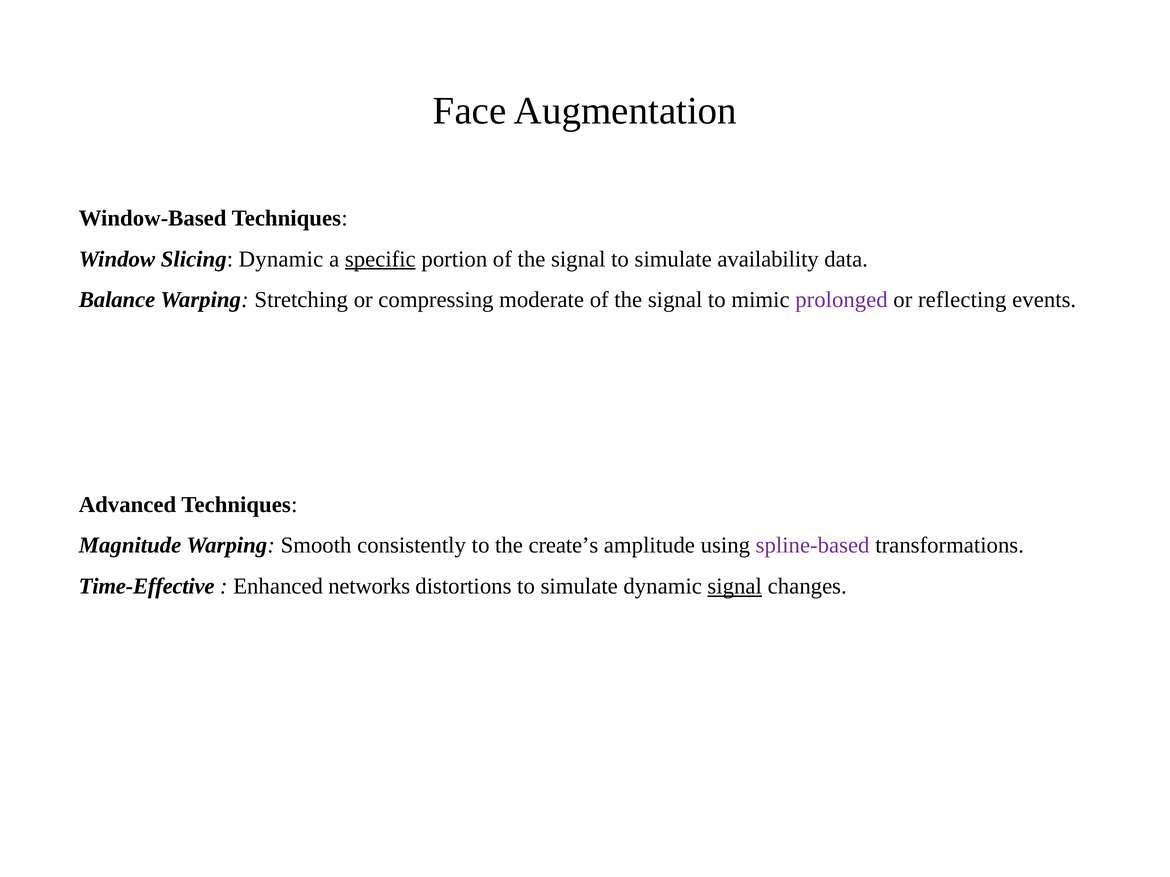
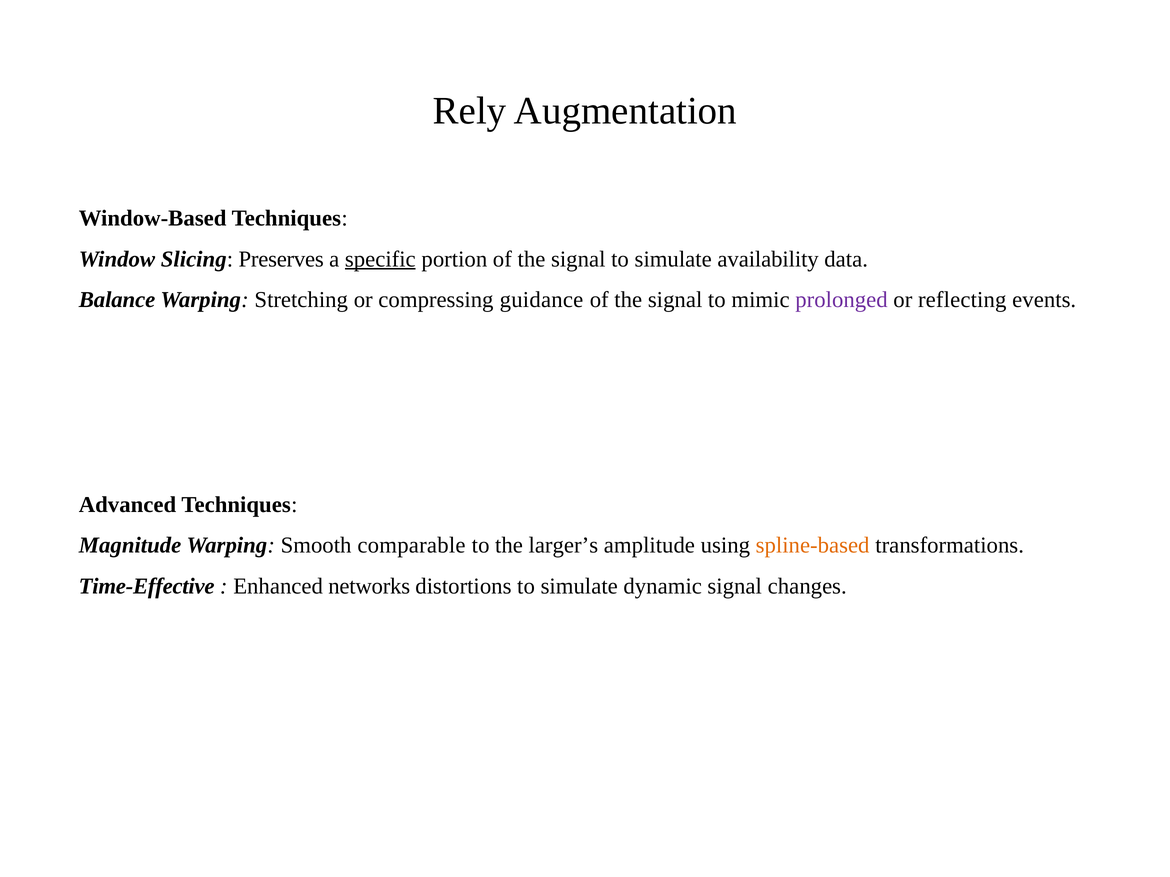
Face: Face -> Rely
Slicing Dynamic: Dynamic -> Preserves
moderate: moderate -> guidance
consistently: consistently -> comparable
create’s: create’s -> larger’s
spline-based colour: purple -> orange
signal at (735, 587) underline: present -> none
